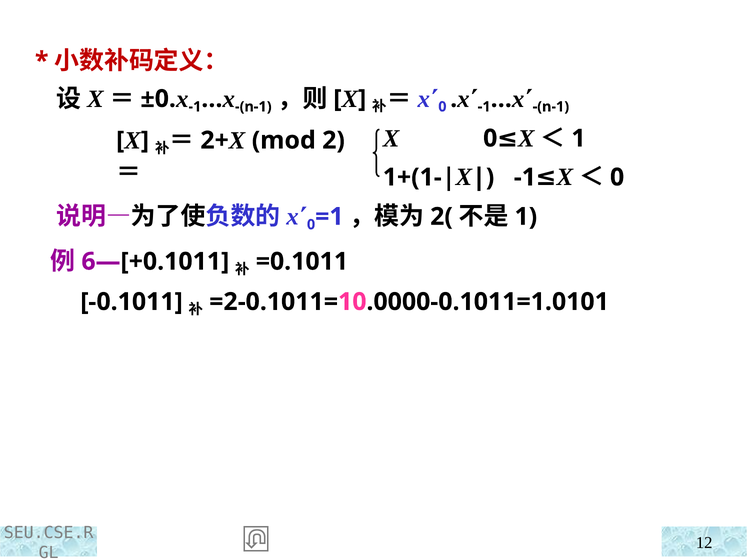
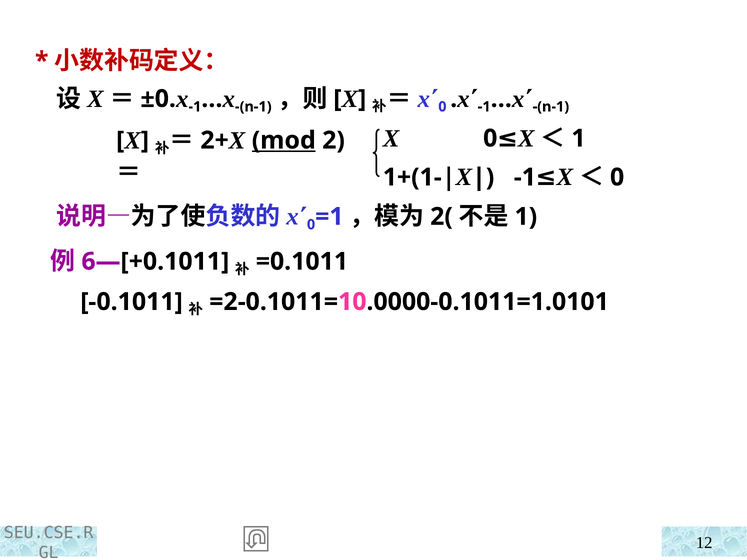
mod underline: none -> present
